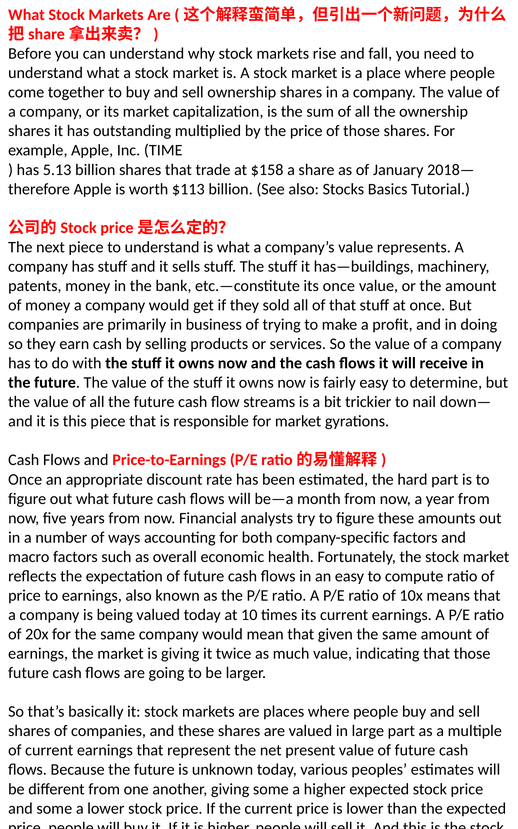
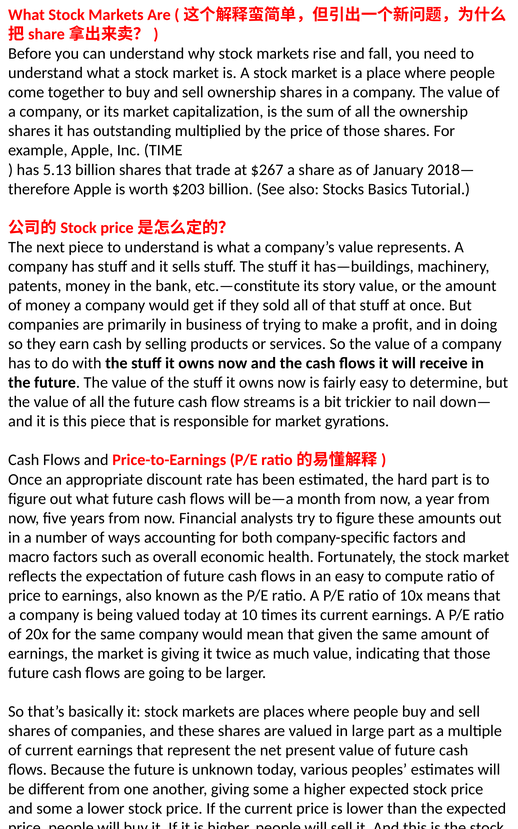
$158: $158 -> $267
$113: $113 -> $203
its once: once -> story
